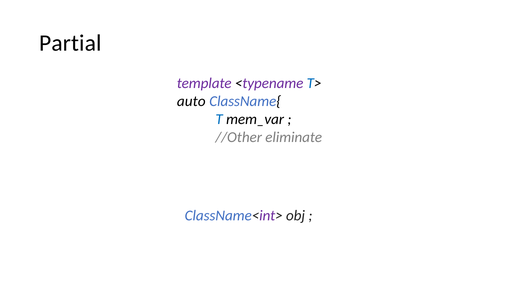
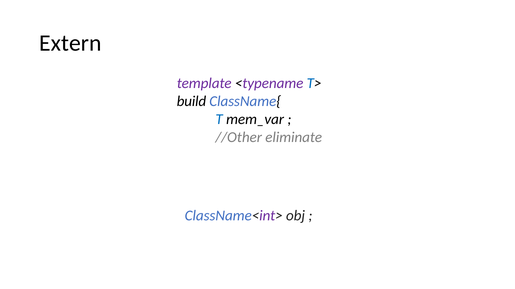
Partial: Partial -> Extern
auto: auto -> build
